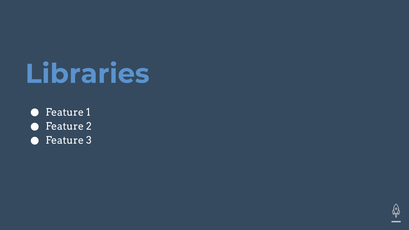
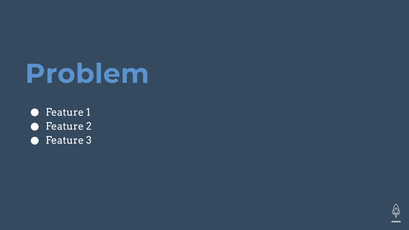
Libraries: Libraries -> Problem
